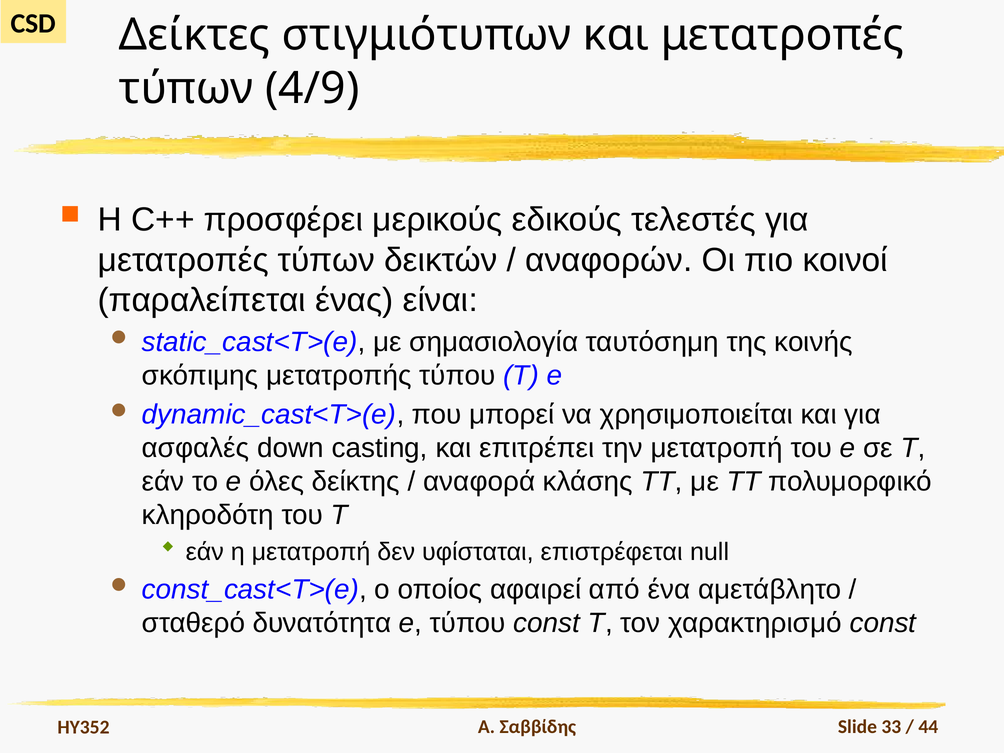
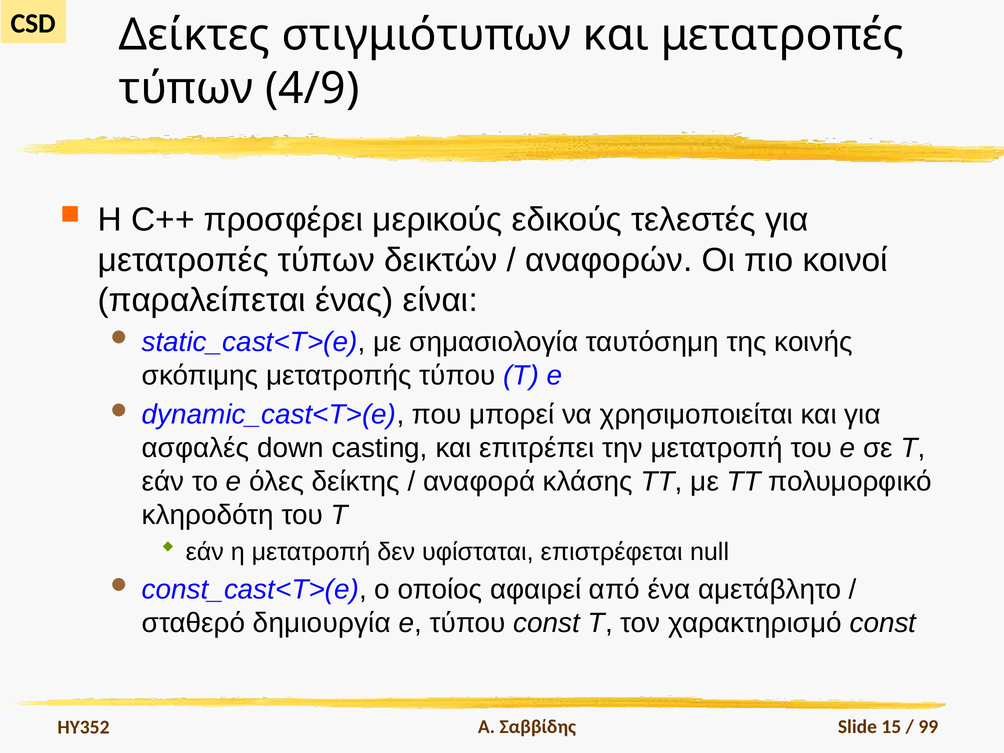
δυνατότητα: δυνατότητα -> δημιουργία
33: 33 -> 15
44: 44 -> 99
